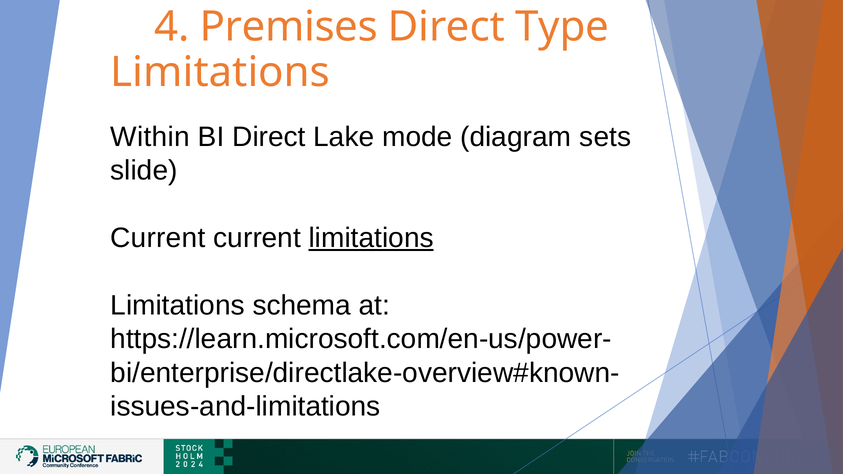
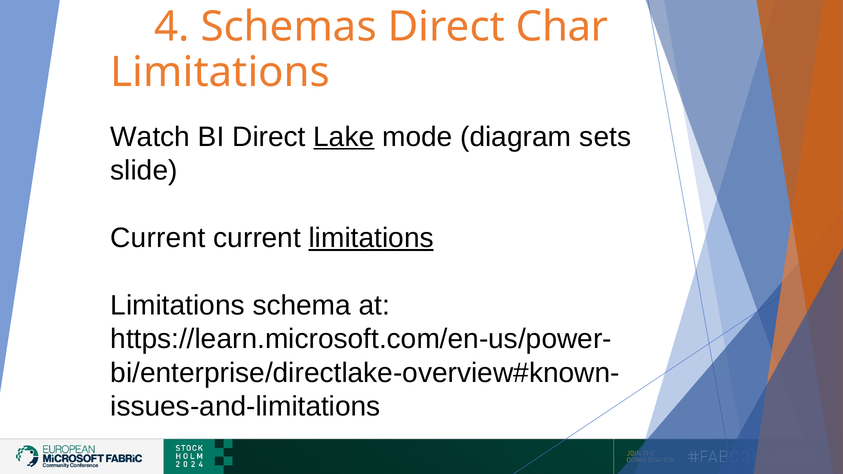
Premises: Premises -> Schemas
Type: Type -> Char
Within: Within -> Watch
Lake underline: none -> present
